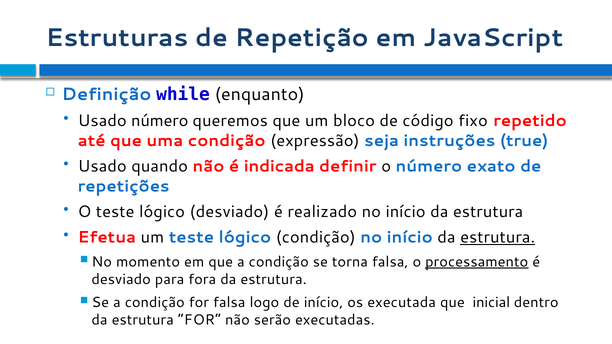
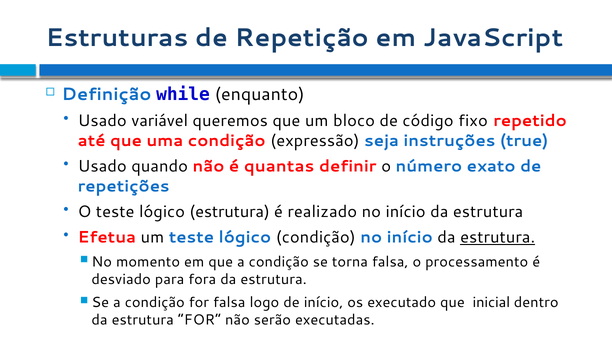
Usado número: número -> variável
indicada: indicada -> quantas
lógico desviado: desviado -> estrutura
processamento underline: present -> none
executada: executada -> executado
